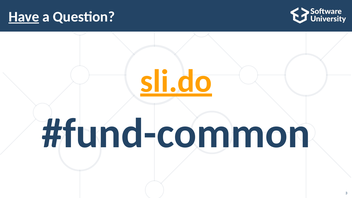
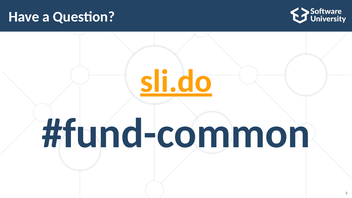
Have underline: present -> none
